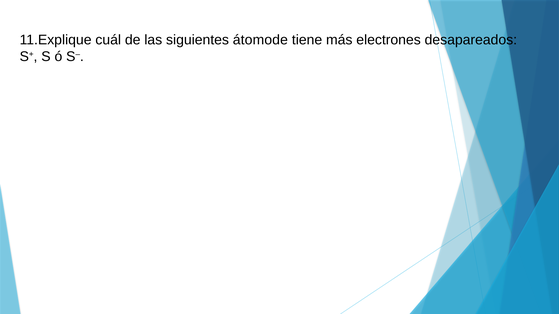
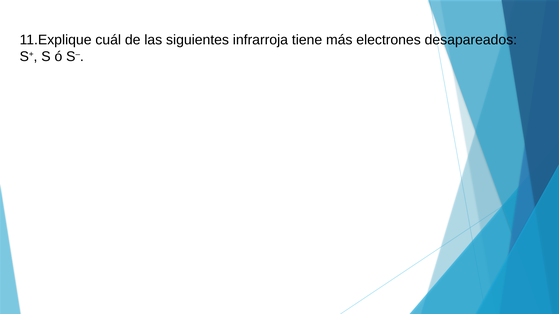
átomode: átomode -> infrarroja
